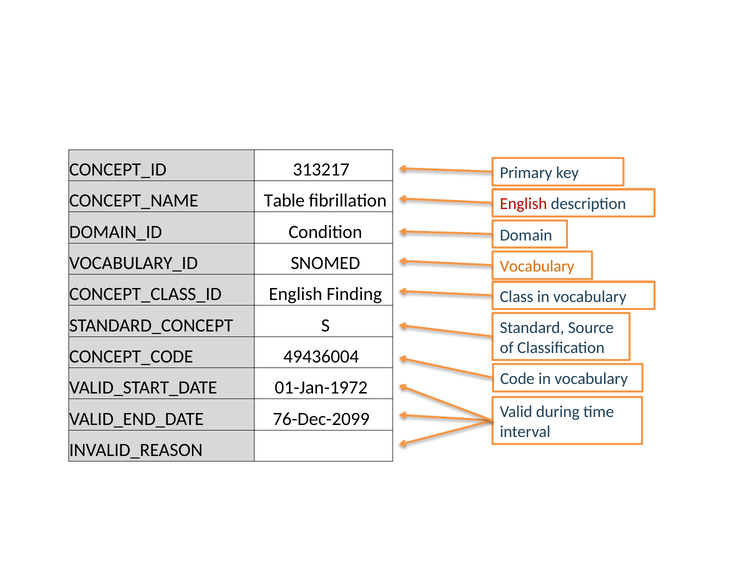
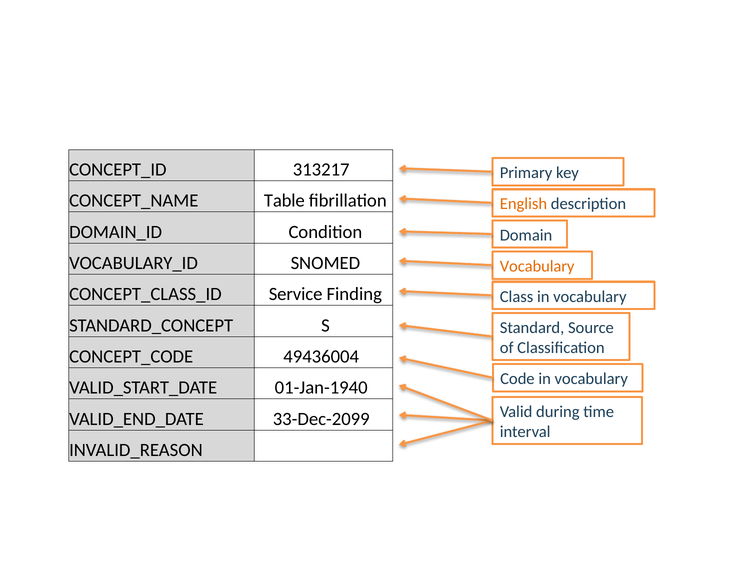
English at (523, 204) colour: red -> orange
English at (296, 294): English -> Service
01-Jan-1972: 01-Jan-1972 -> 01-Jan-1940
76-Dec-2099: 76-Dec-2099 -> 33-Dec-2099
